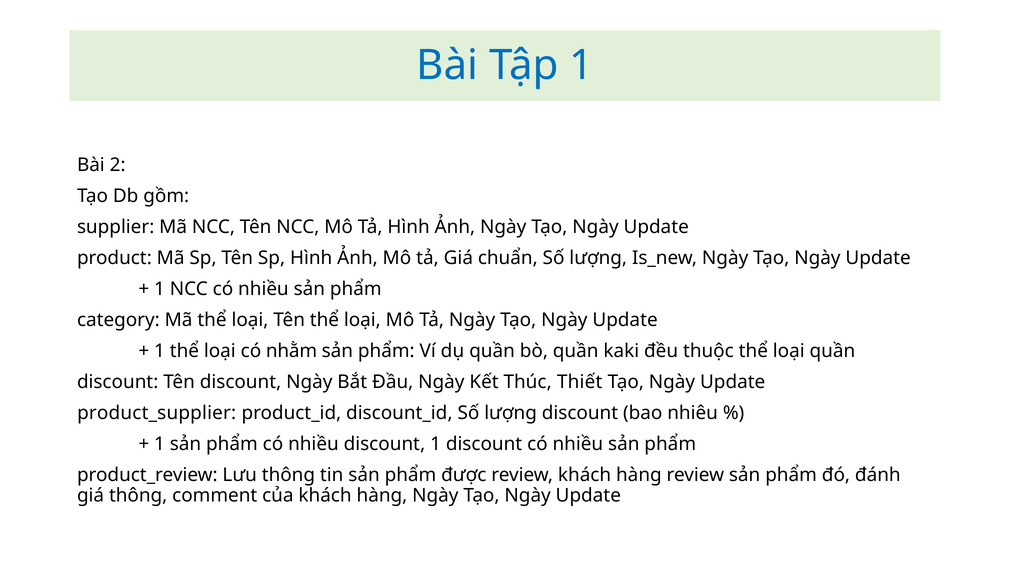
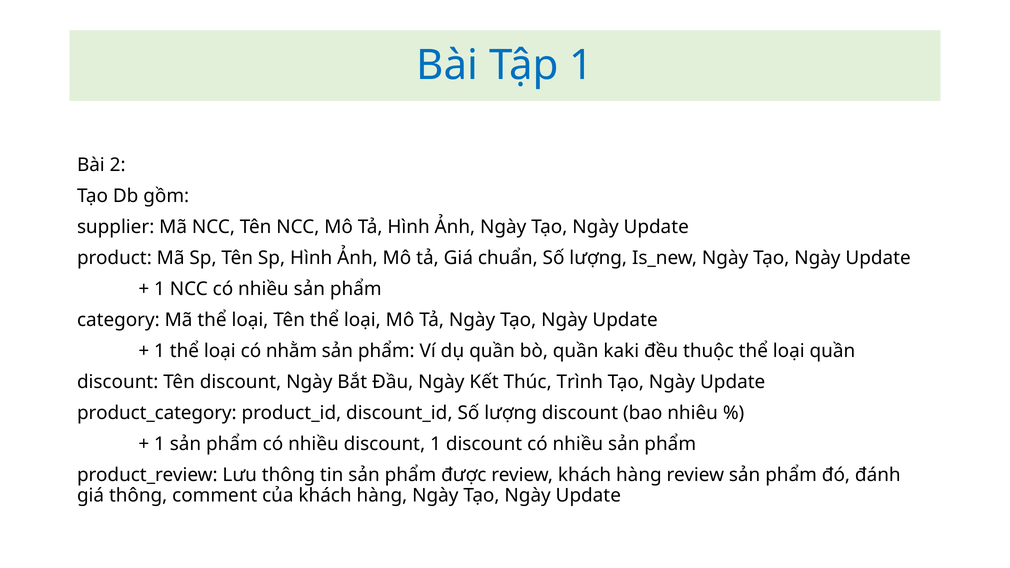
Thiết: Thiết -> Trình
product_supplier: product_supplier -> product_category
